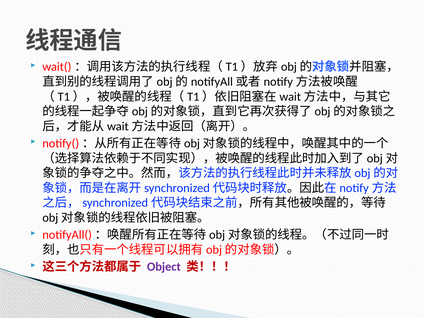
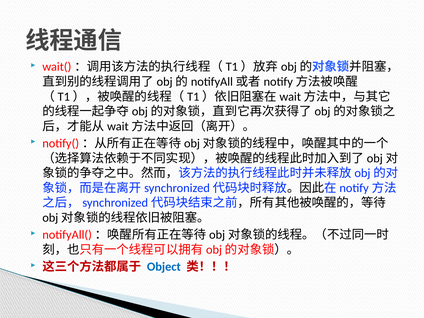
Object colour: purple -> blue
